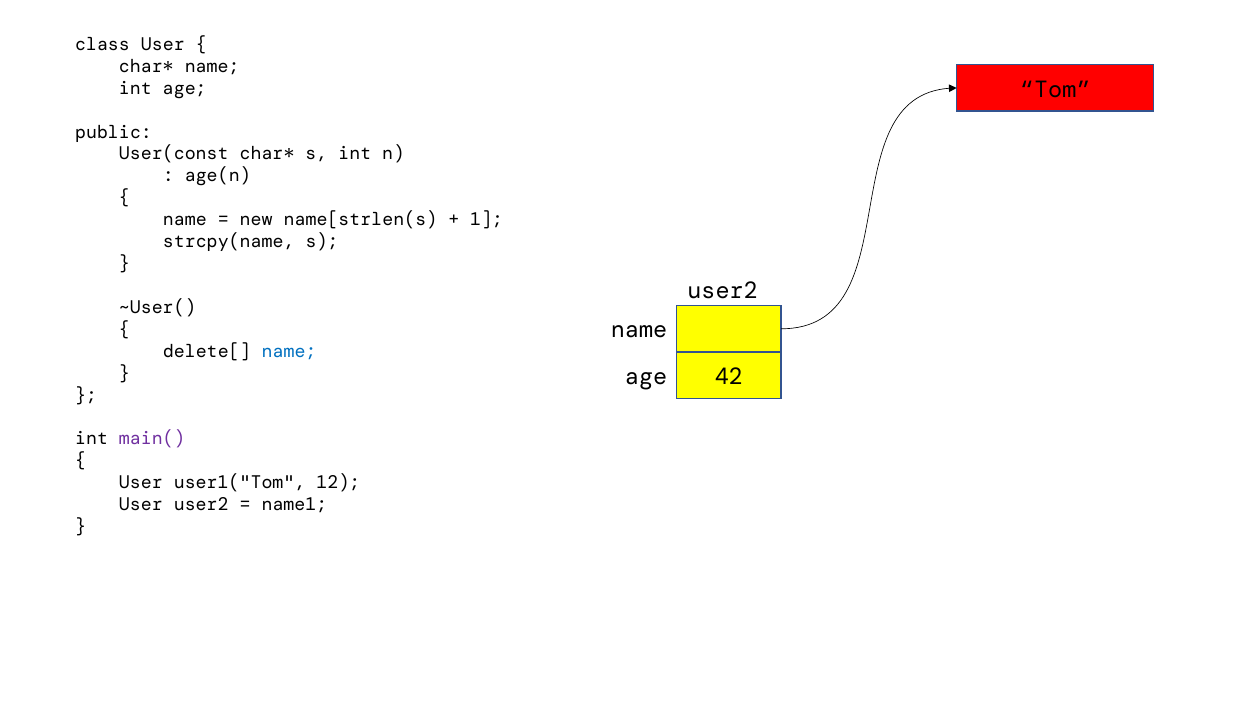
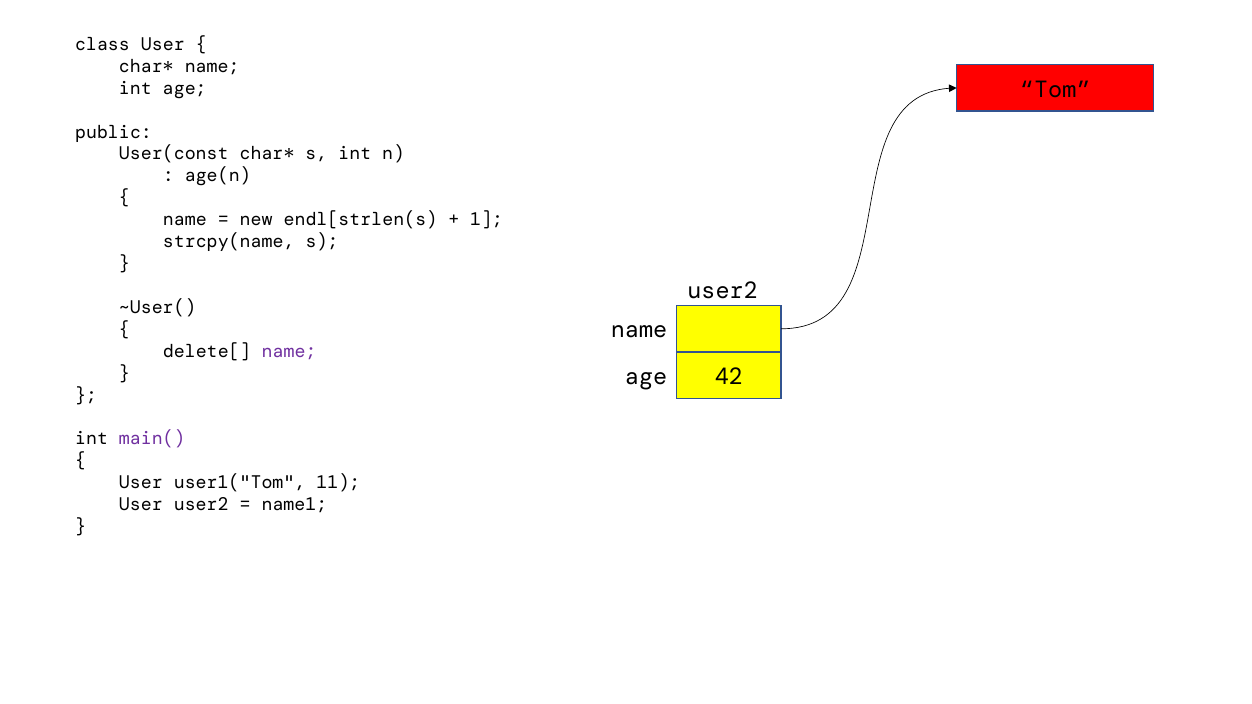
name[strlen(s: name[strlen(s -> endl[strlen(s
name at (289, 351) colour: blue -> purple
12: 12 -> 11
